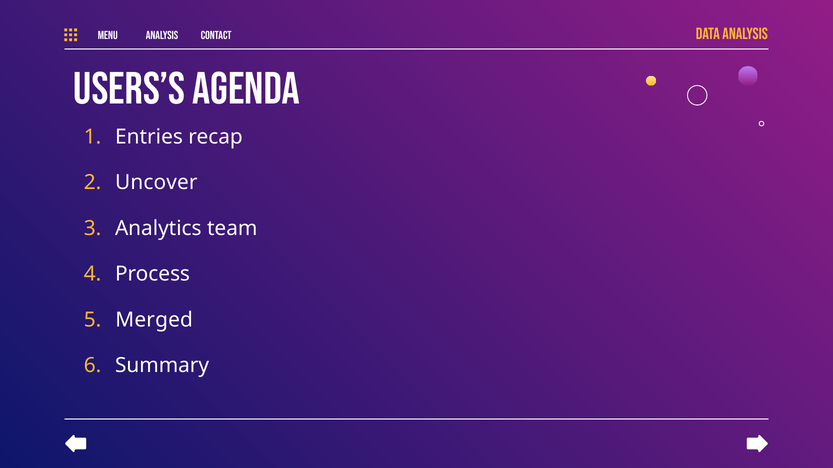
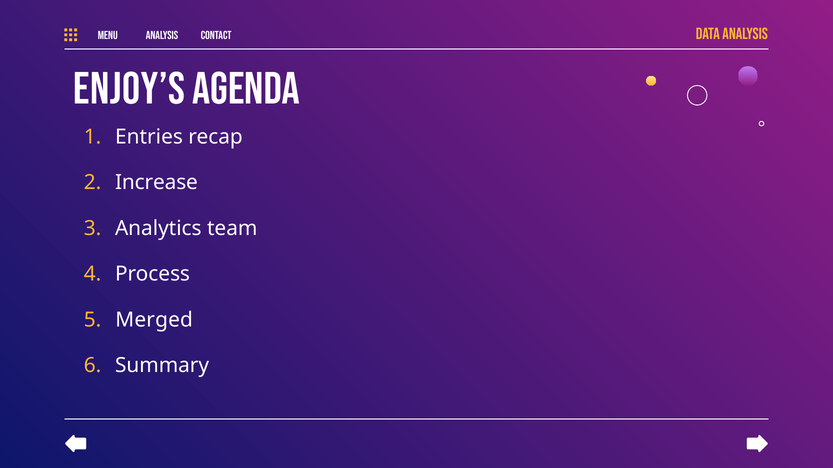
Users’s: Users’s -> Enjoy’s
Uncover: Uncover -> Increase
